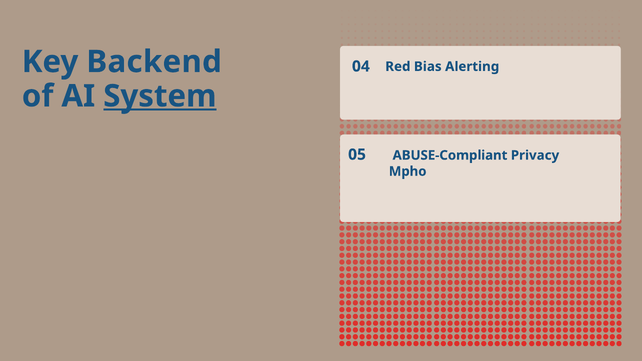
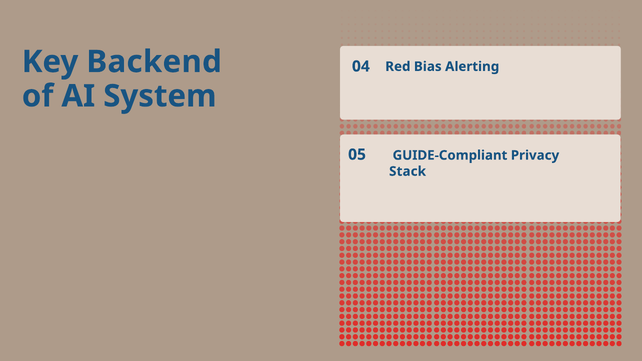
System underline: present -> none
ABUSE-Compliant: ABUSE-Compliant -> GUIDE-Compliant
Mpho: Mpho -> Stack
